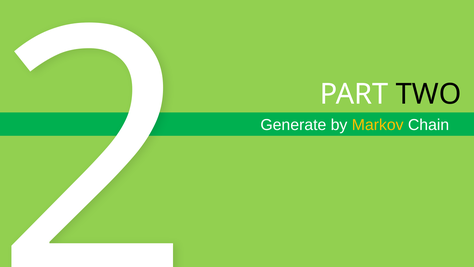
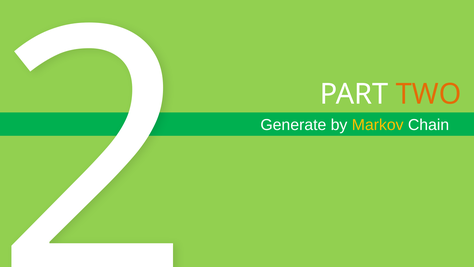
TWO colour: black -> orange
